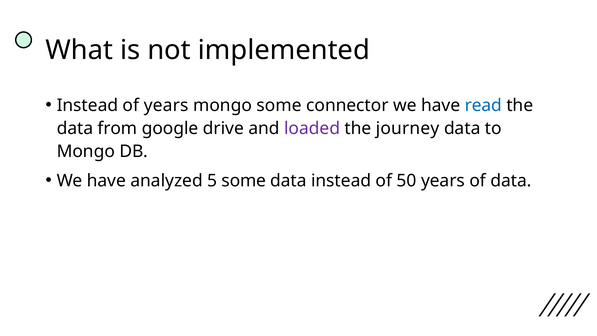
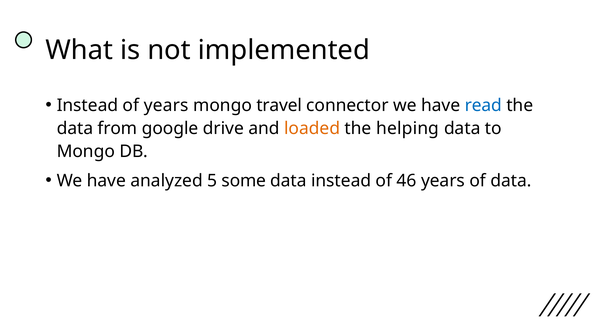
mongo some: some -> travel
loaded colour: purple -> orange
journey: journey -> helping
50: 50 -> 46
